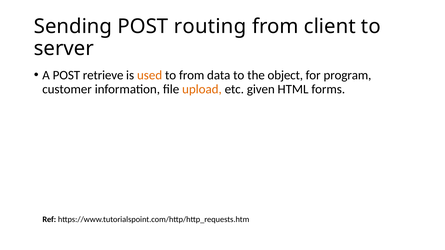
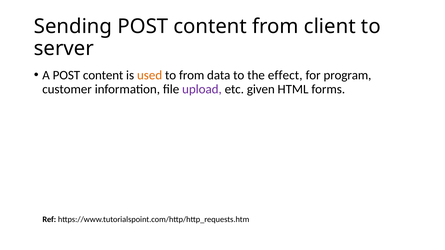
Sending POST routing: routing -> content
A POST retrieve: retrieve -> content
object: object -> effect
upload colour: orange -> purple
